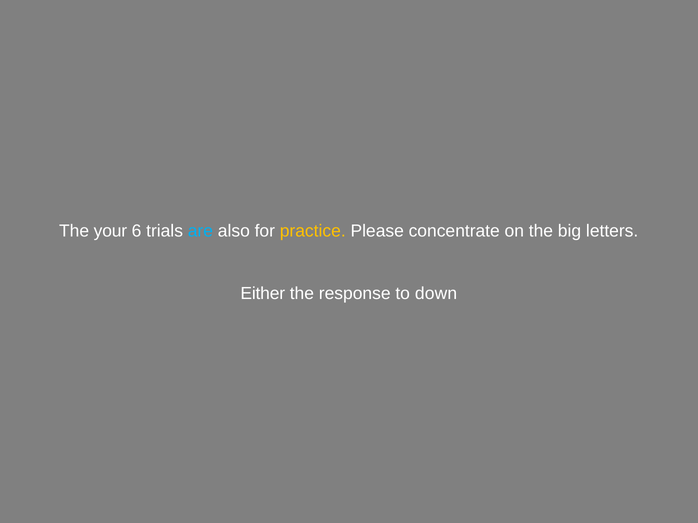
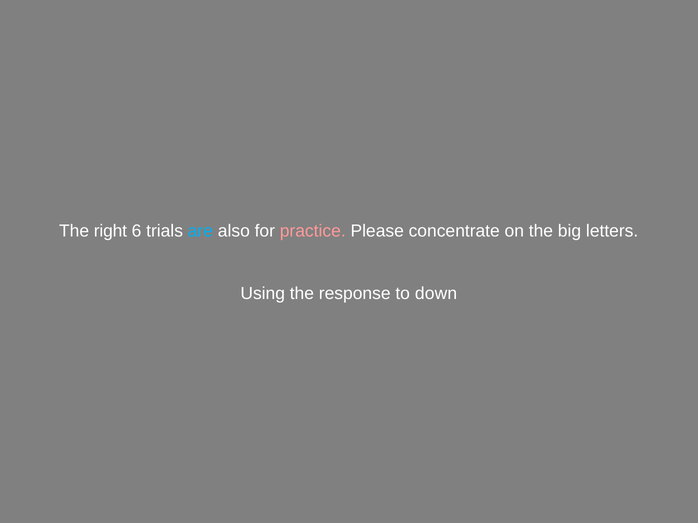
your: your -> right
practice colour: yellow -> pink
Either: Either -> Using
